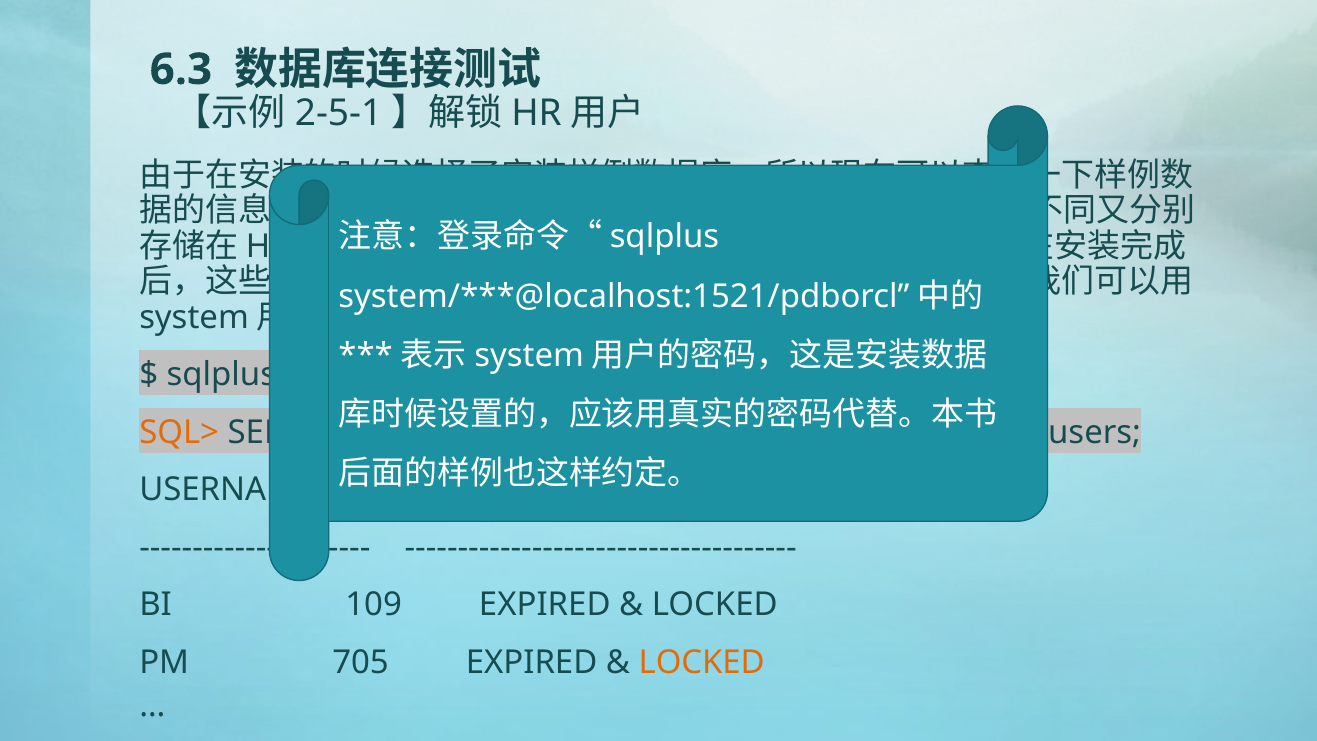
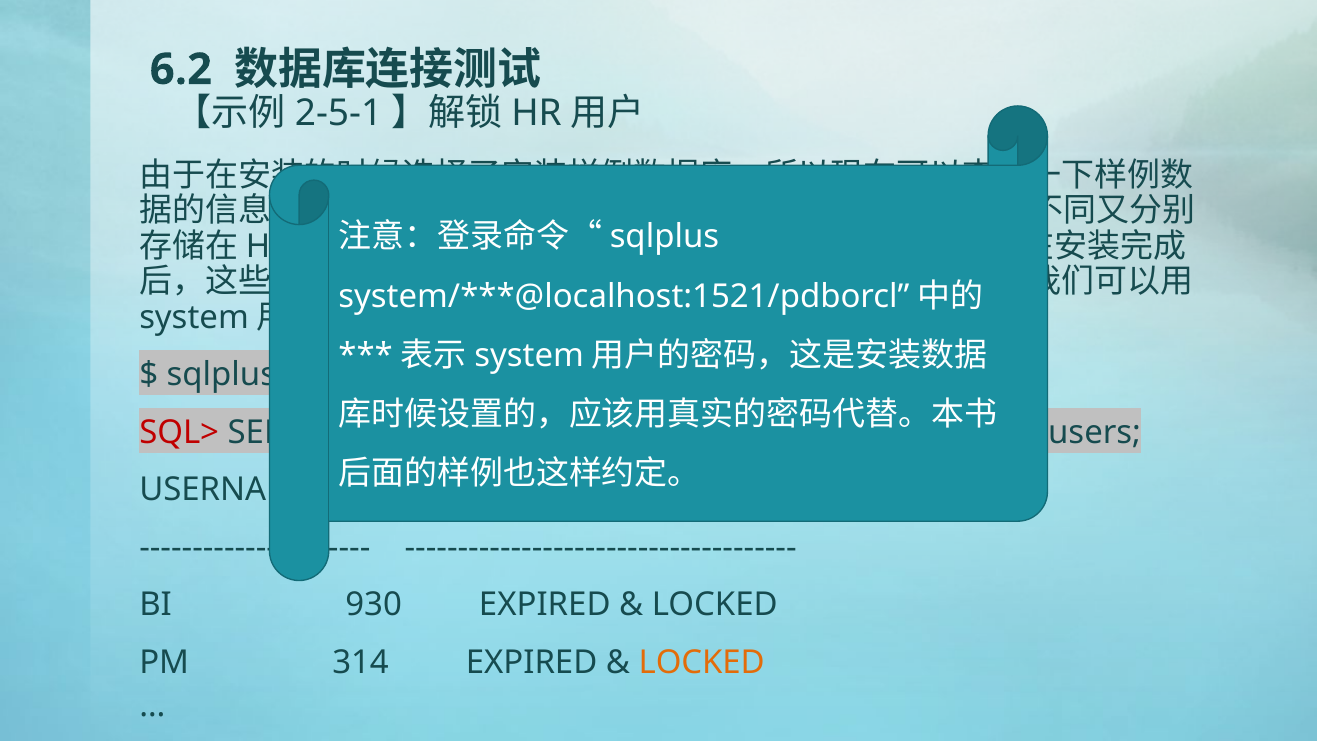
6.3: 6.3 -> 6.2
SQL> colour: orange -> red
109: 109 -> 930
705: 705 -> 314
